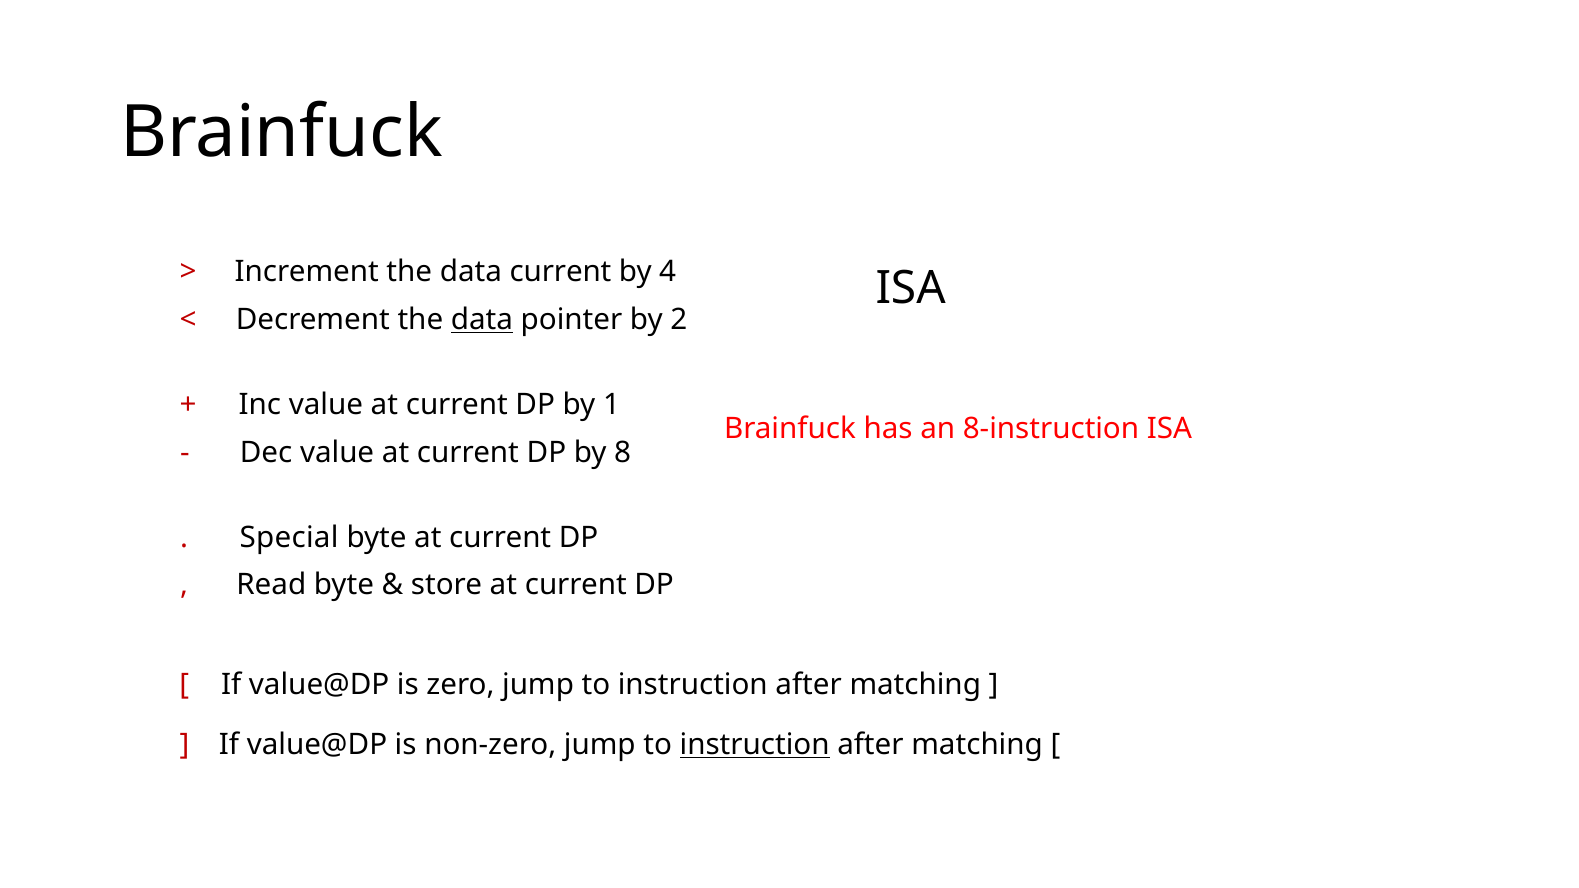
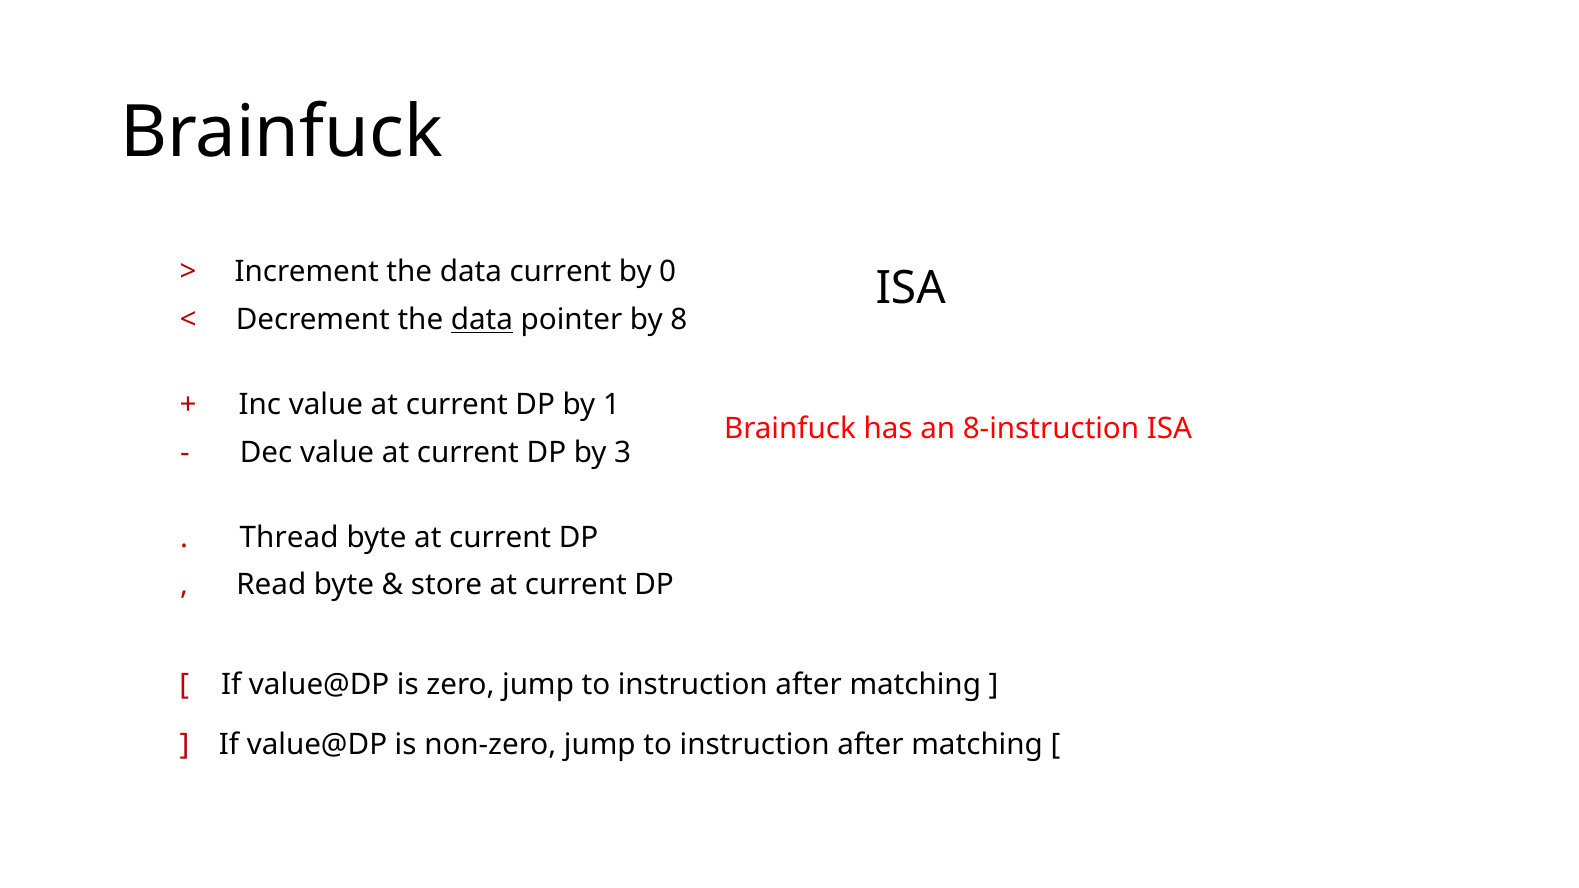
4: 4 -> 0
2: 2 -> 8
8: 8 -> 3
Special: Special -> Thread
instruction at (755, 745) underline: present -> none
